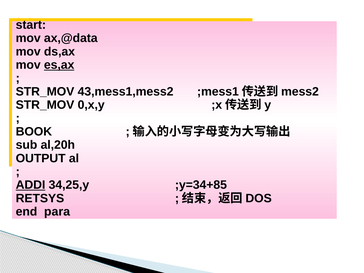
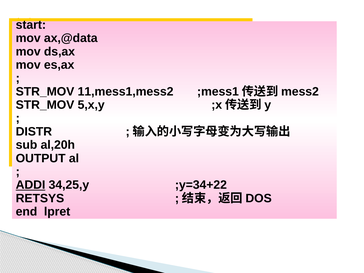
es,ax at (59, 65) underline: present -> none
43,mess1,mess2: 43,mess1,mess2 -> 11,mess1,mess2
0,x,y: 0,x,y -> 5,x,y
BOOK: BOOK -> DISTR
;y=34+85: ;y=34+85 -> ;y=34+22
para: para -> lpret
